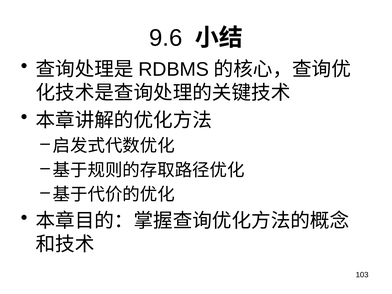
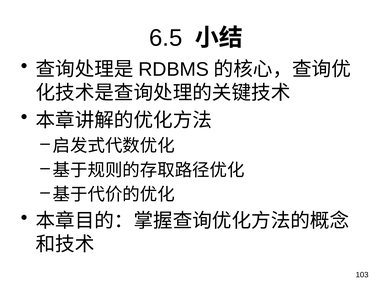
9.6: 9.6 -> 6.5
